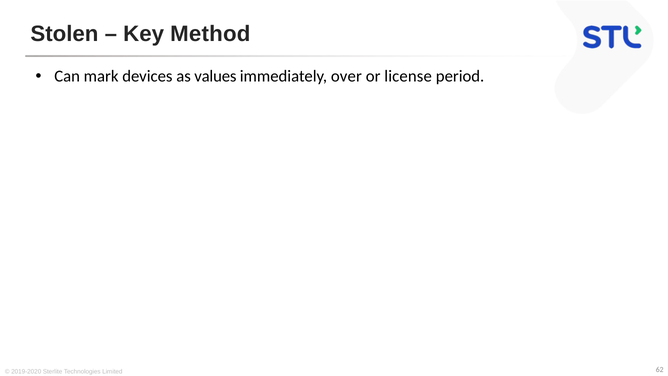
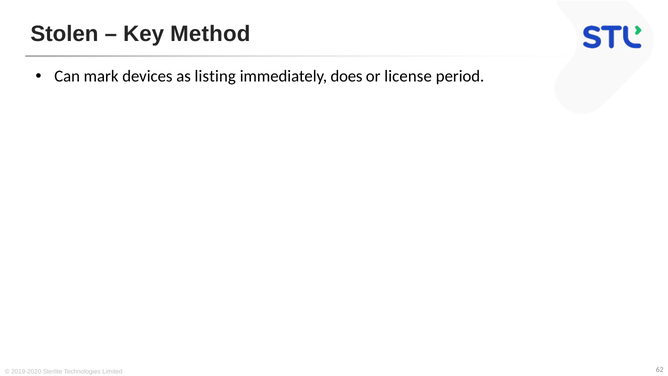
values: values -> listing
over: over -> does
